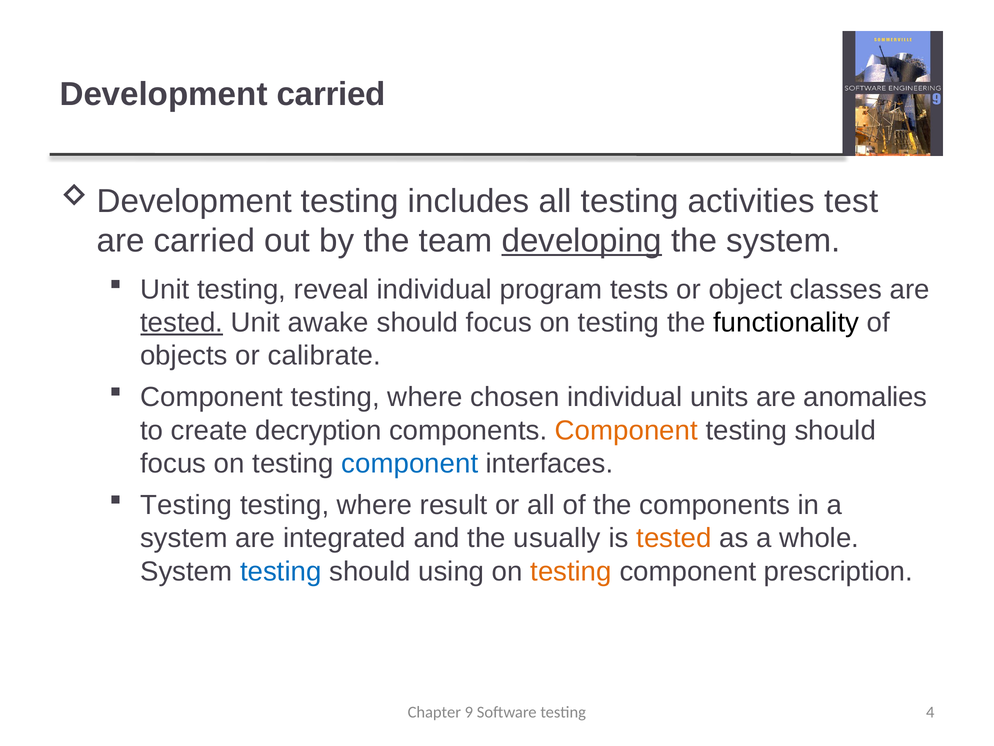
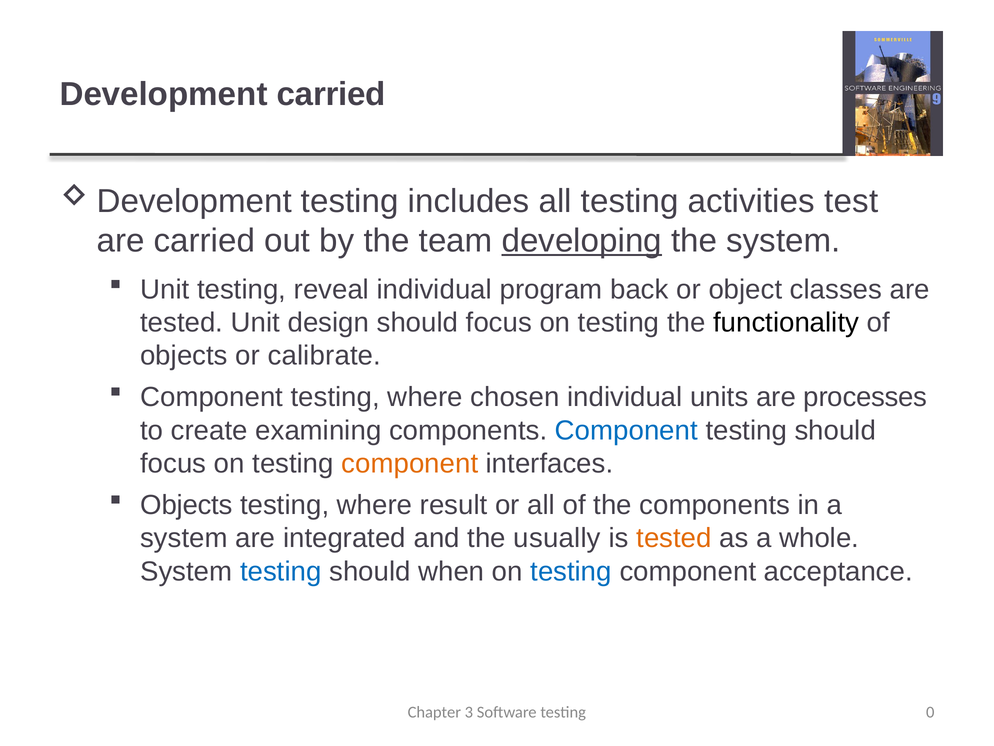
tests: tests -> back
tested at (182, 322) underline: present -> none
awake: awake -> design
anomalies: anomalies -> processes
decryption: decryption -> examining
Component at (626, 430) colour: orange -> blue
component at (410, 463) colour: blue -> orange
Testing at (186, 505): Testing -> Objects
using: using -> when
testing at (571, 571) colour: orange -> blue
prescription: prescription -> acceptance
9: 9 -> 3
4: 4 -> 0
